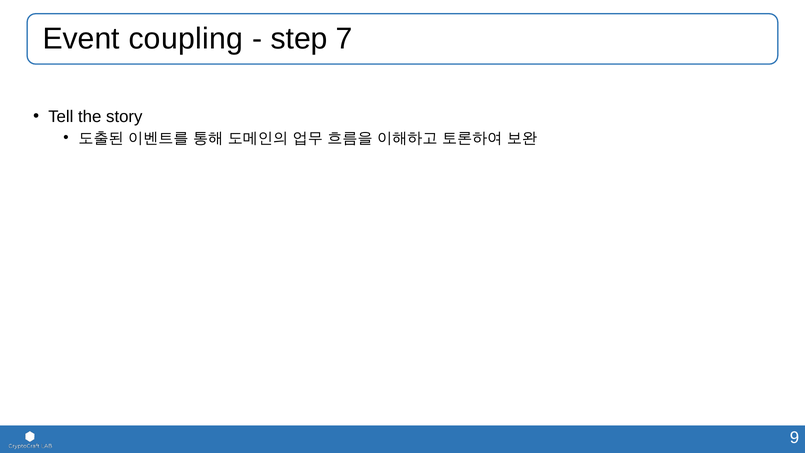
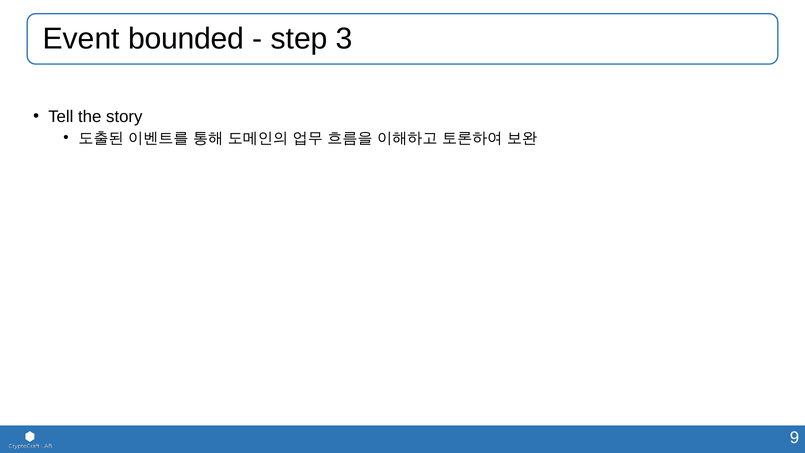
coupling: coupling -> bounded
7: 7 -> 3
